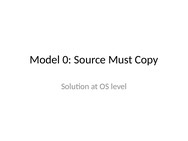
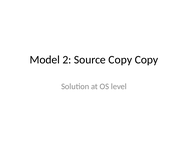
0: 0 -> 2
Source Must: Must -> Copy
